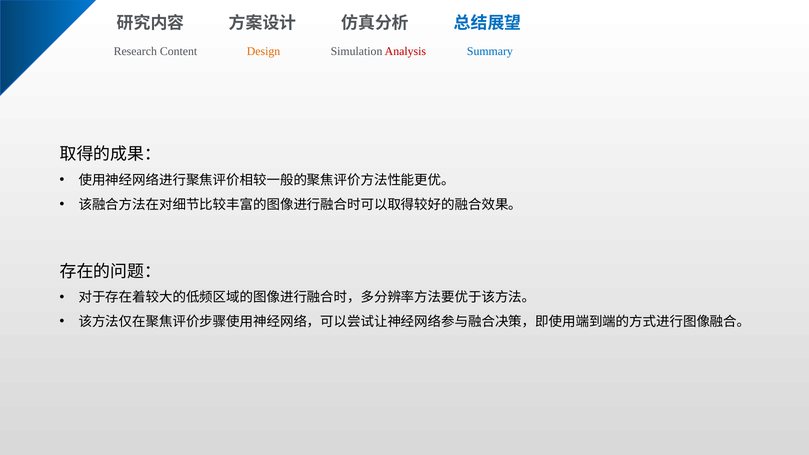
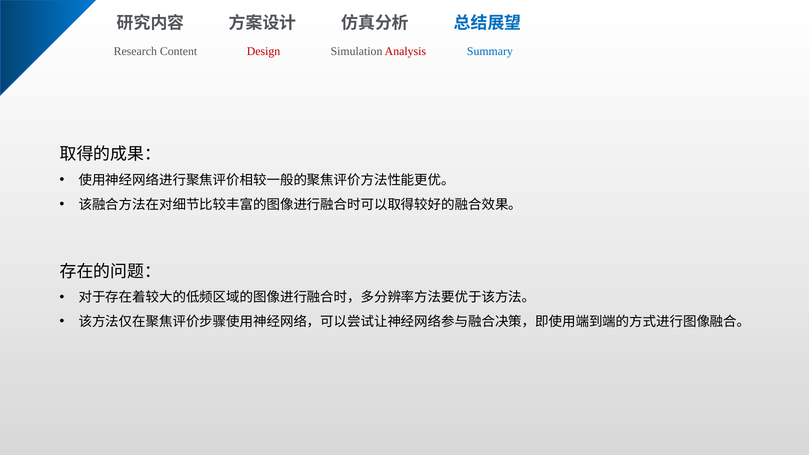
Design colour: orange -> red
